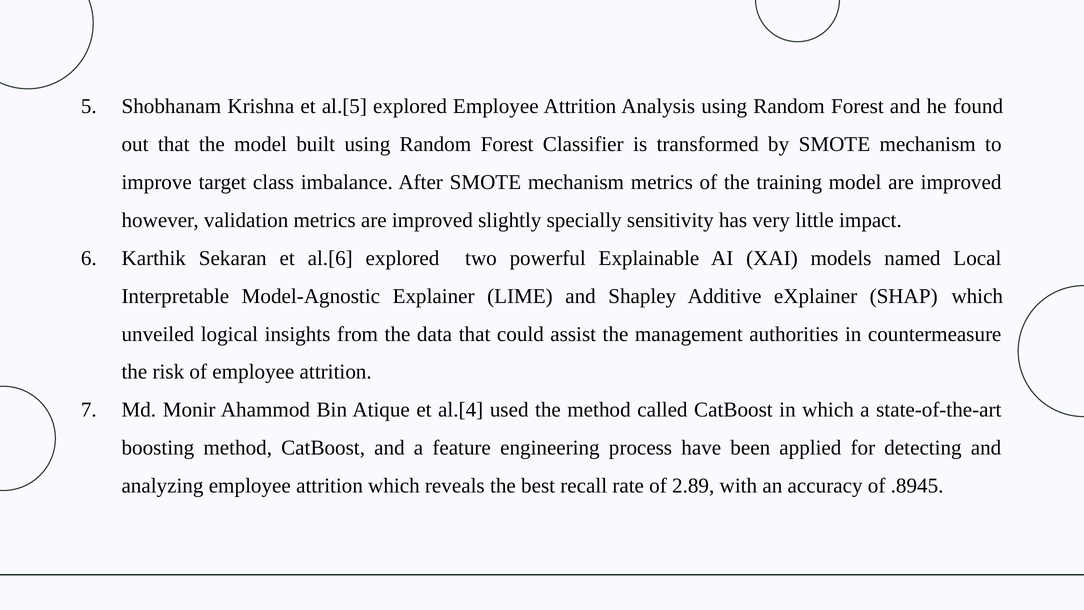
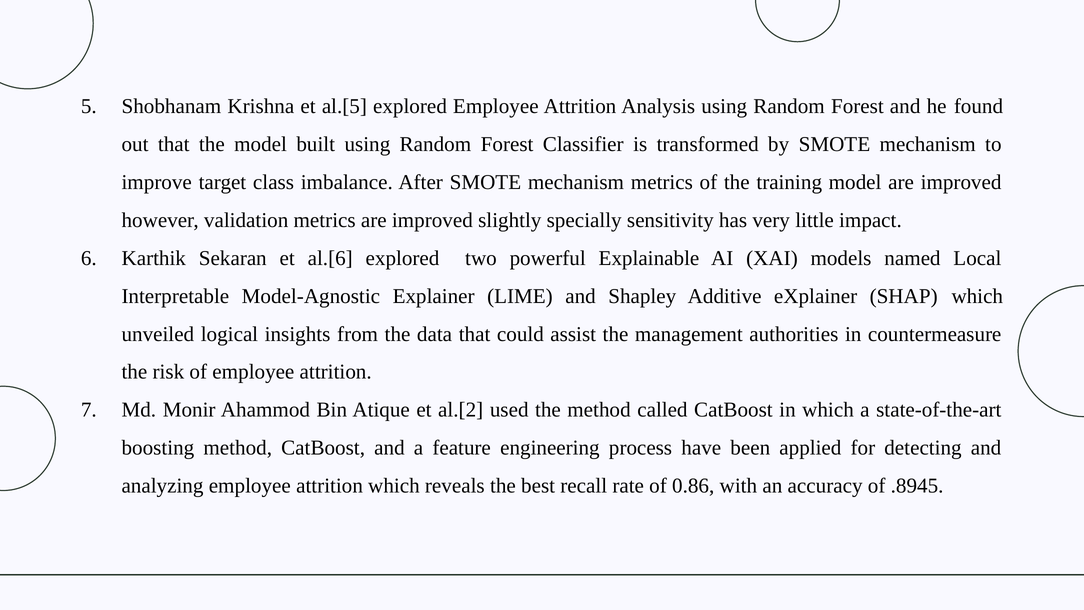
al.[4: al.[4 -> al.[2
2.89: 2.89 -> 0.86
